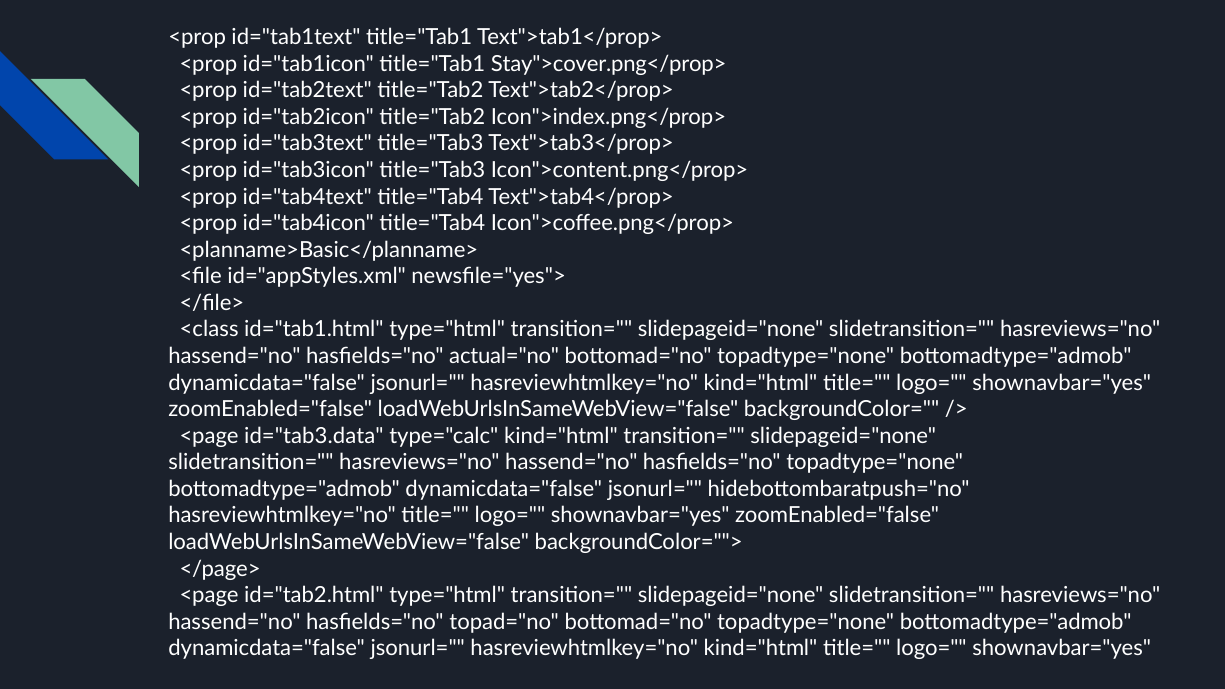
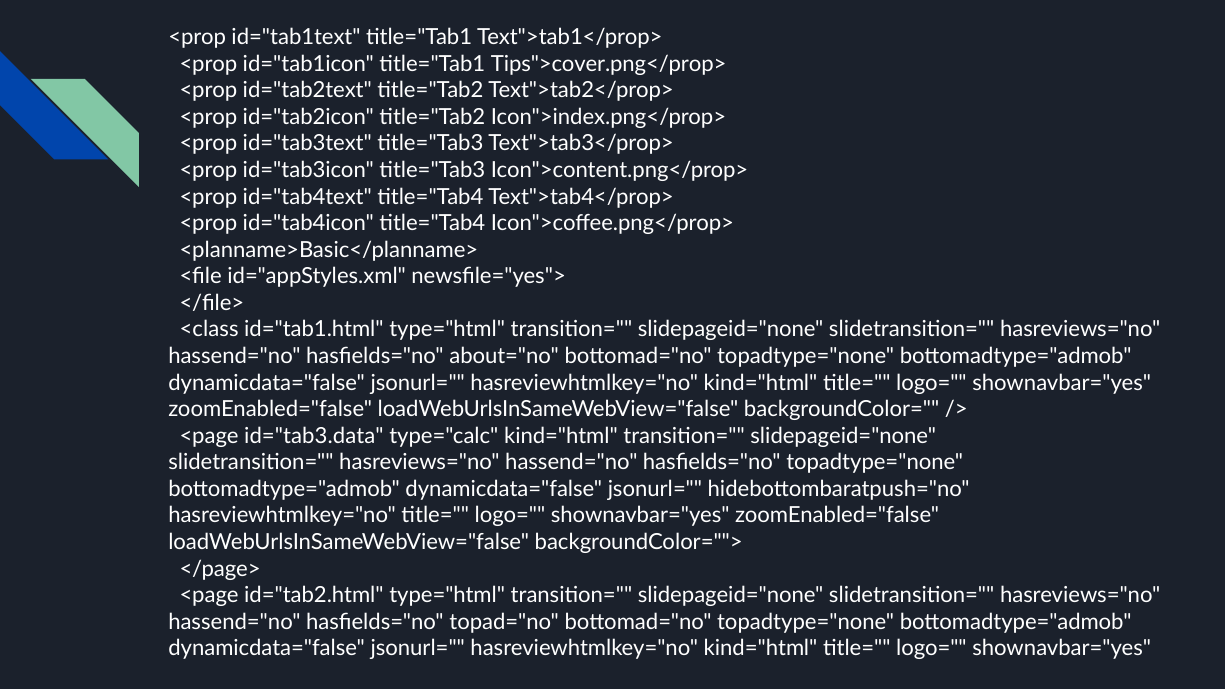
Stay">cover.png</prop>: Stay">cover.png</prop> -> Tips">cover.png</prop>
actual="no: actual="no -> about="no
